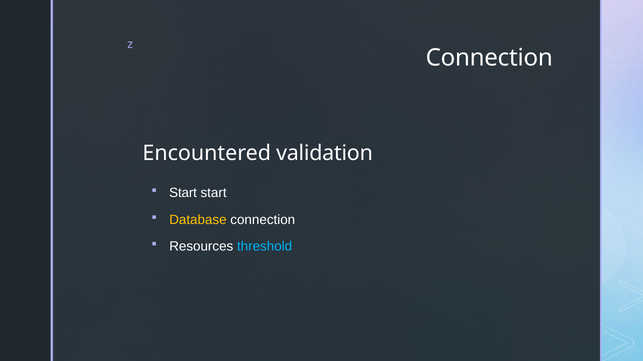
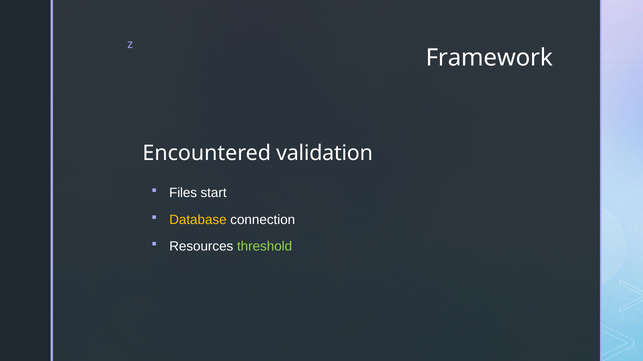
Connection at (489, 58): Connection -> Framework
Start at (183, 193): Start -> Files
threshold colour: light blue -> light green
